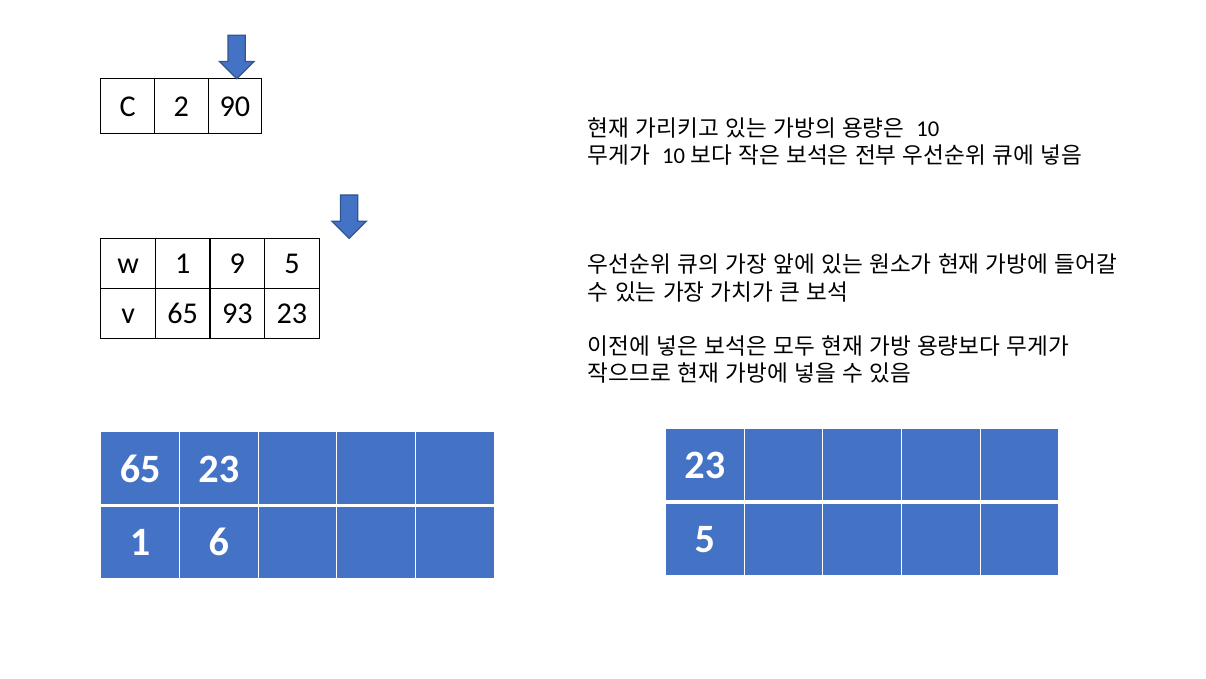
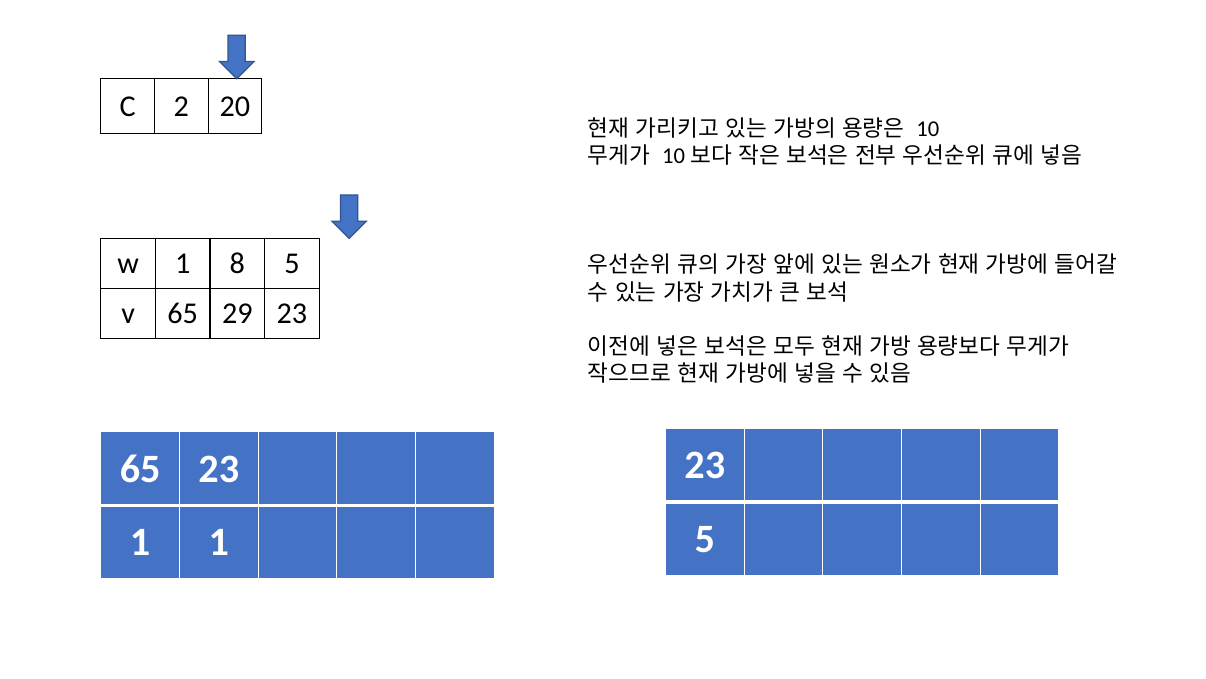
90: 90 -> 20
9: 9 -> 8
93: 93 -> 29
1 6: 6 -> 1
